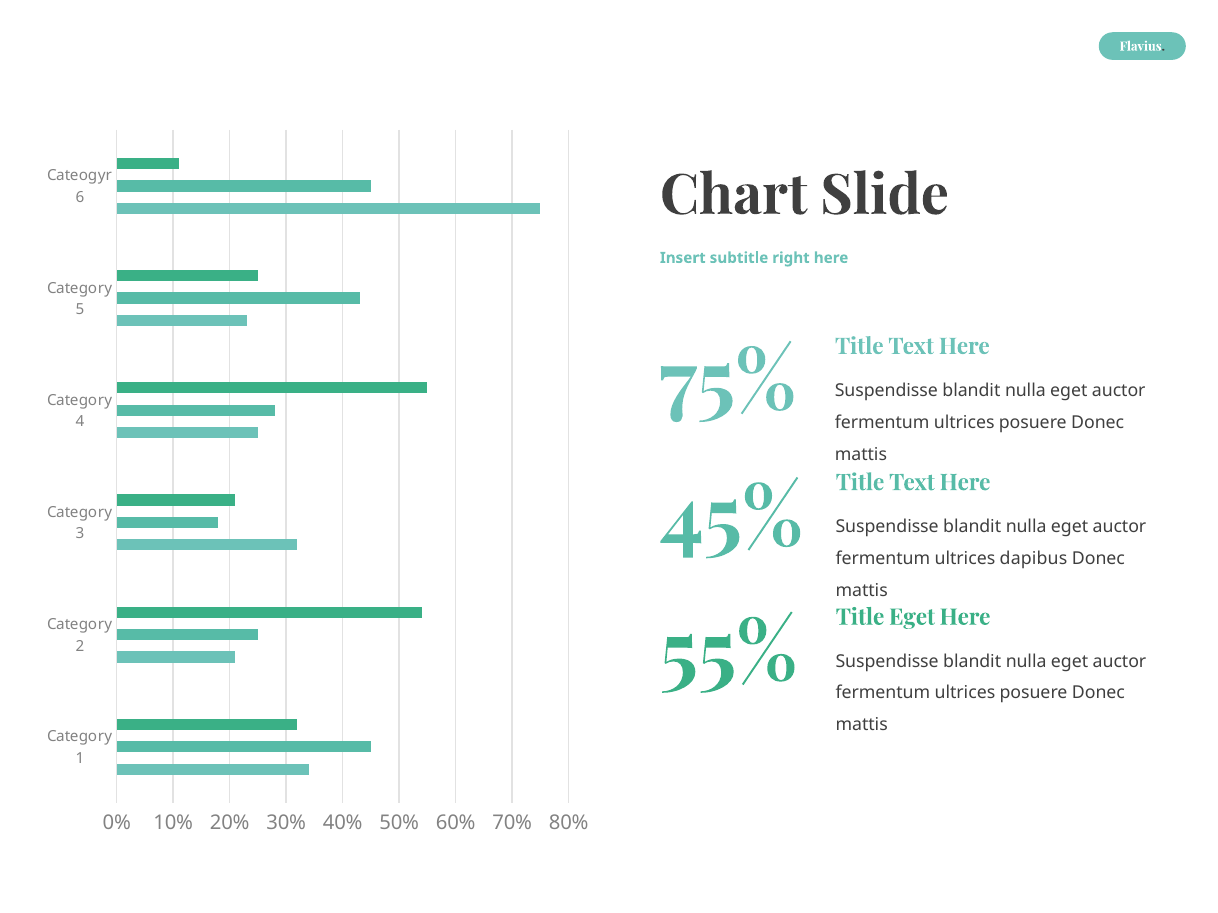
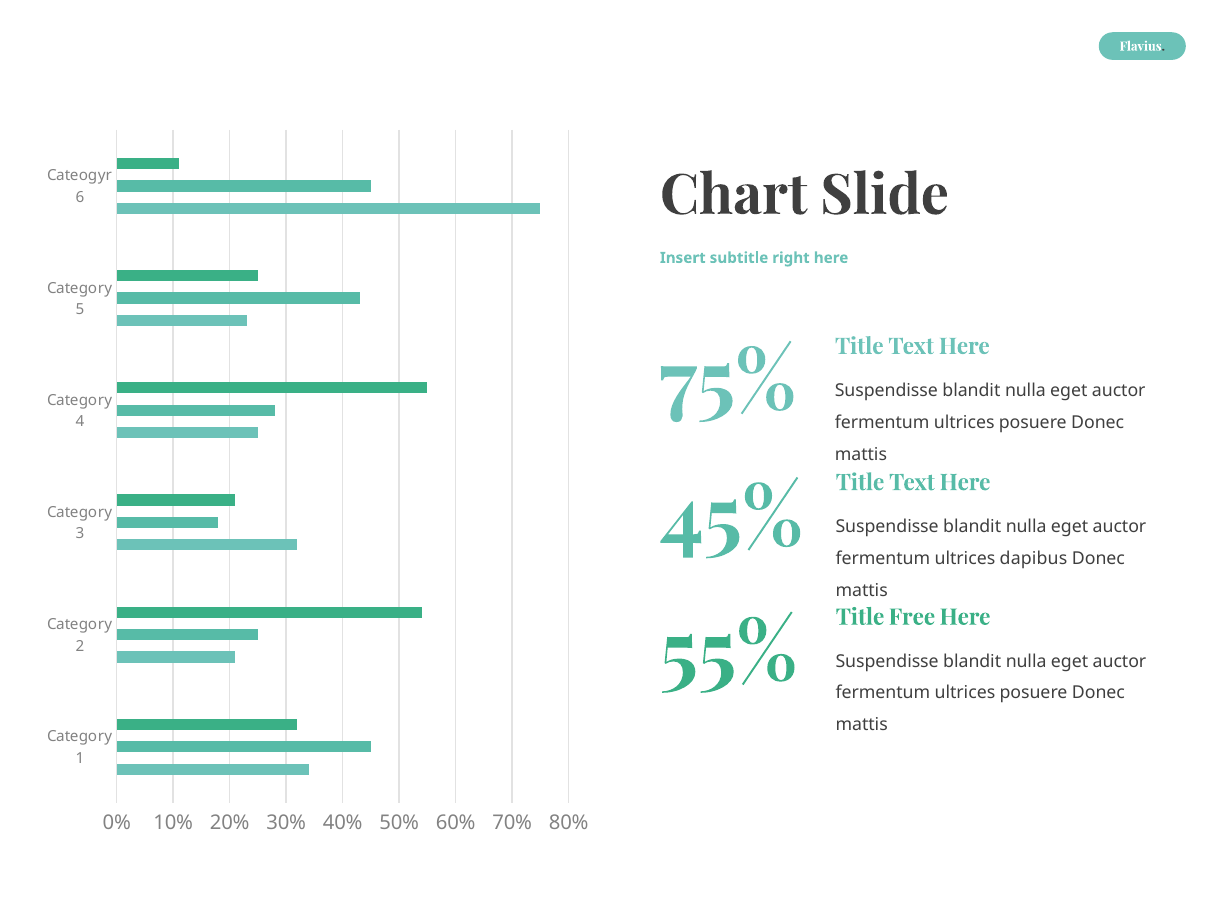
Title Eget: Eget -> Free
